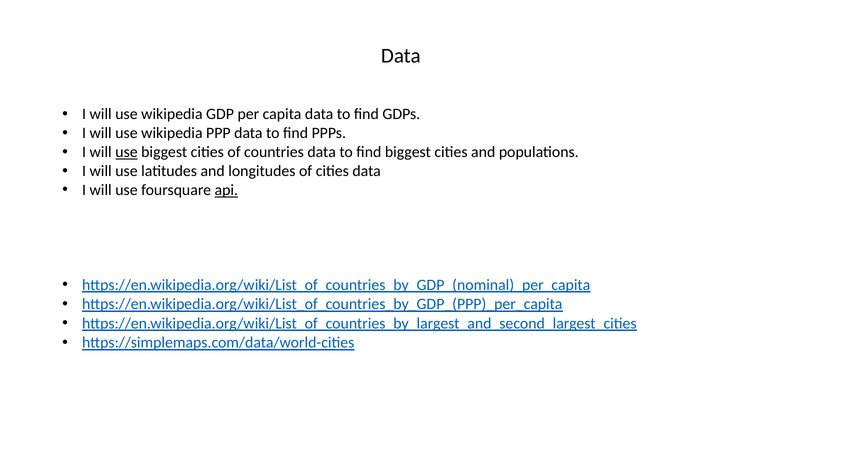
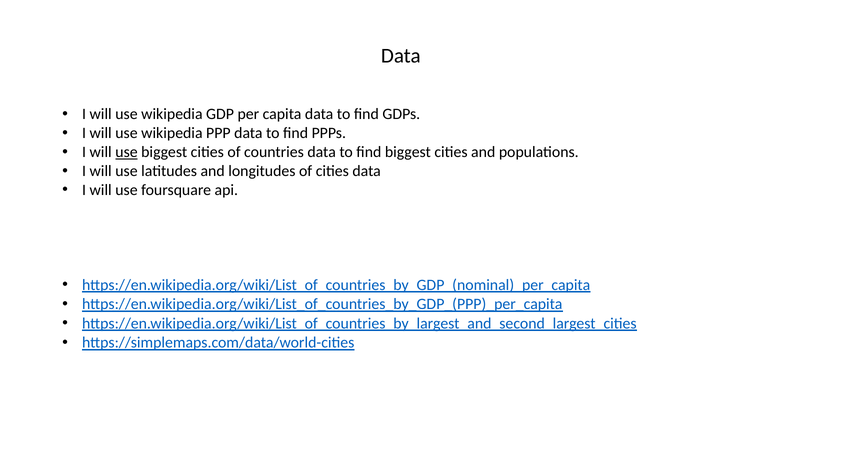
api underline: present -> none
